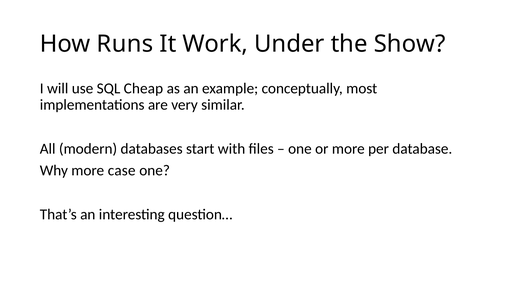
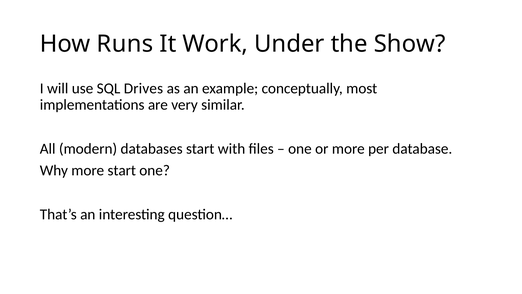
Cheap: Cheap -> Drives
more case: case -> start
